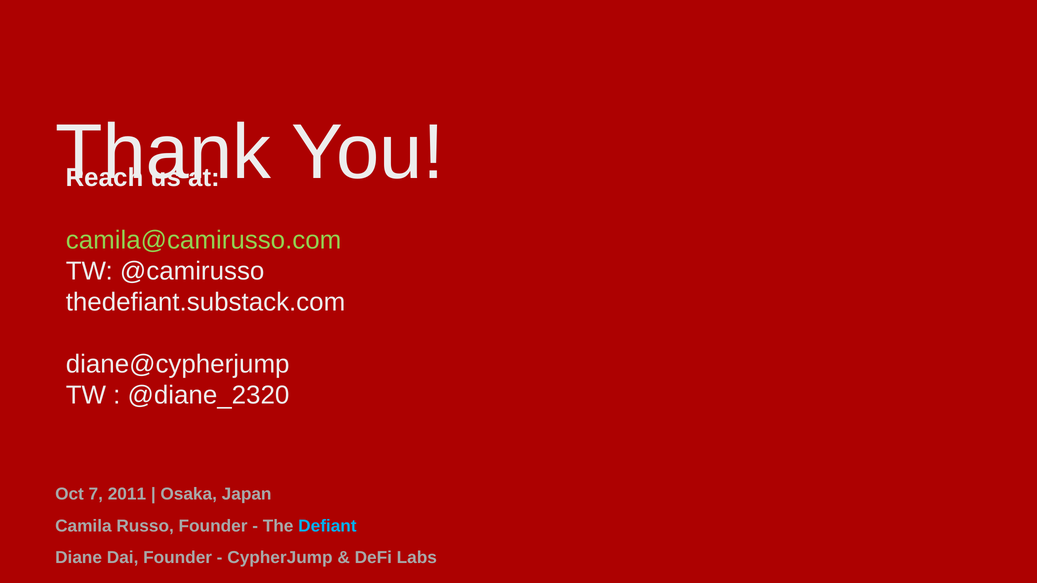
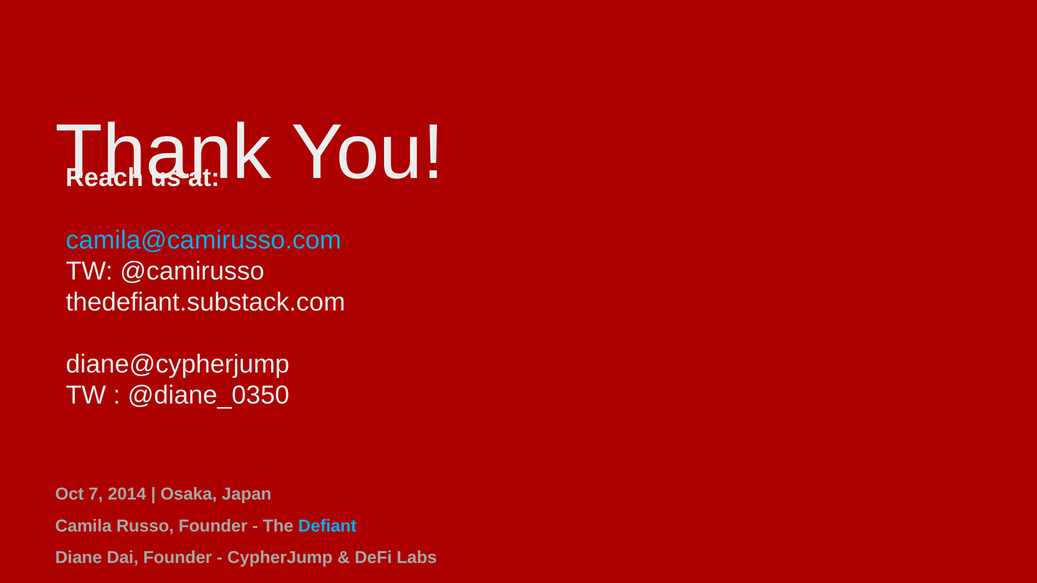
camila@camirusso.com colour: light green -> light blue
@diane_2320: @diane_2320 -> @diane_0350
2011: 2011 -> 2014
